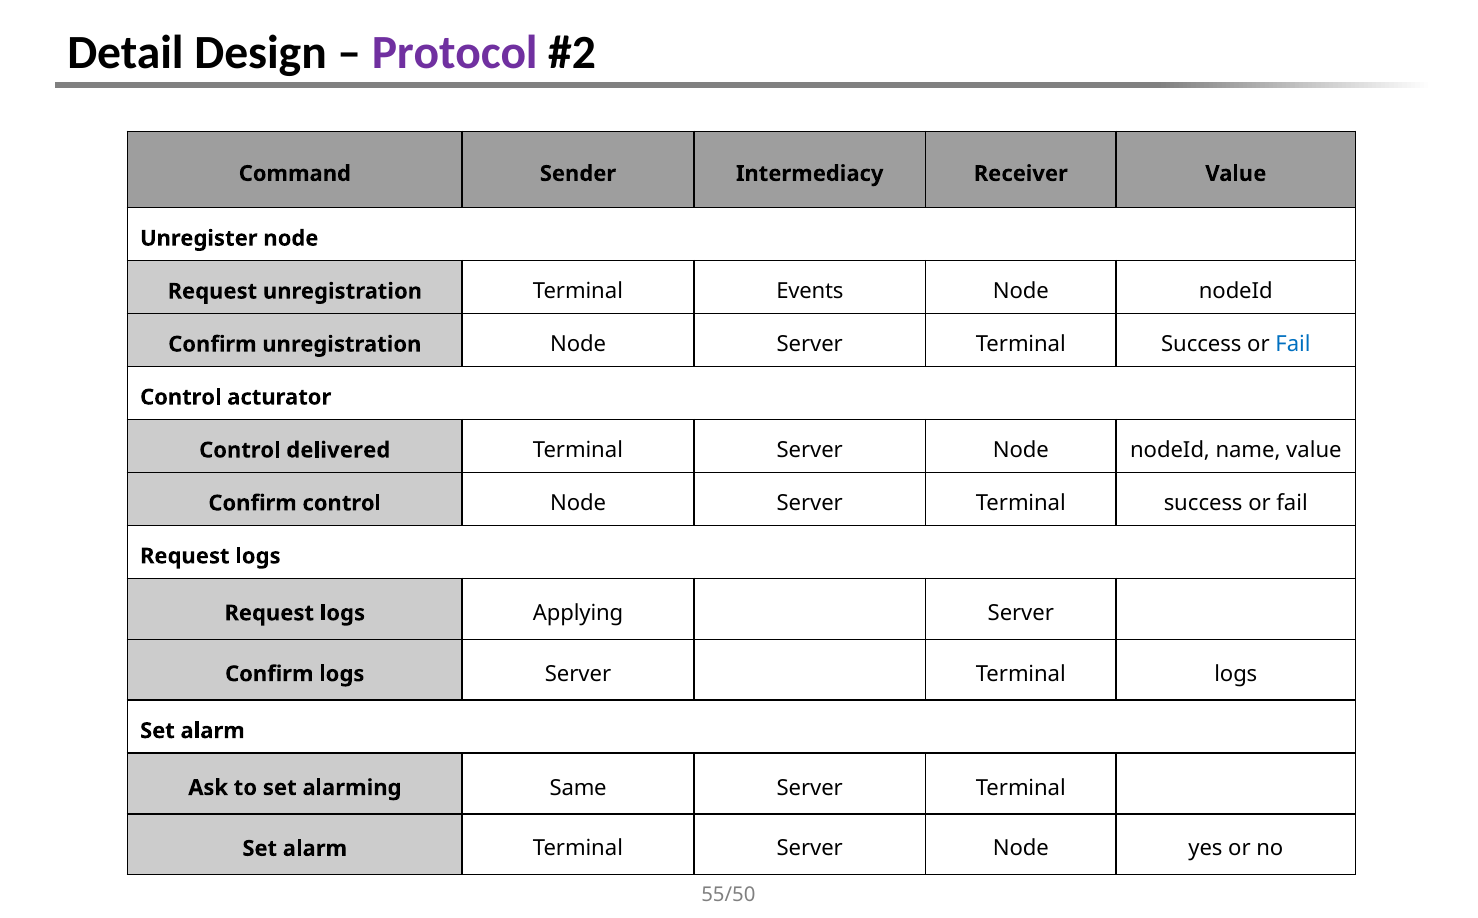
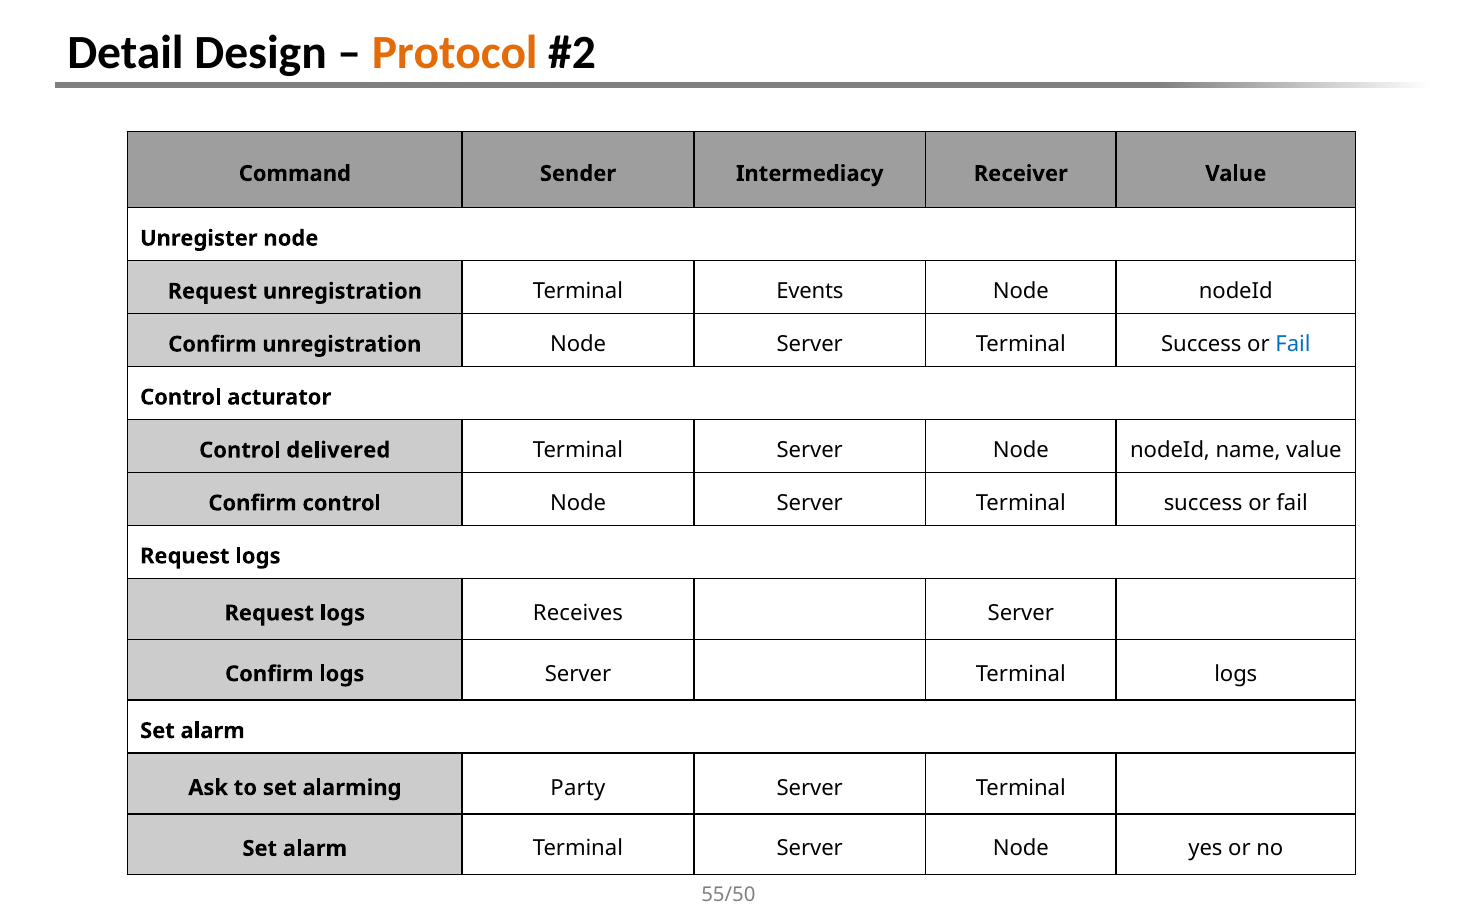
Protocol colour: purple -> orange
Applying: Applying -> Receives
Same: Same -> Party
